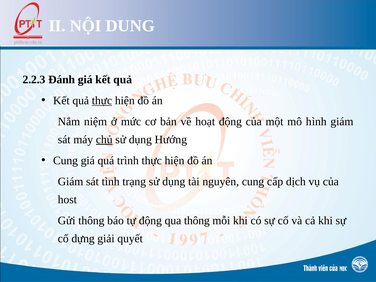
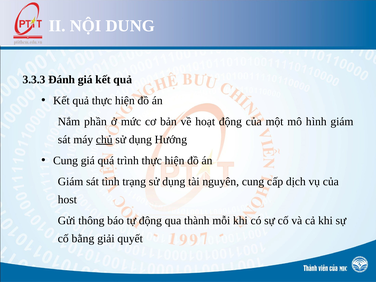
2.2.3: 2.2.3 -> 3.3.3
thực at (102, 101) underline: present -> none
niệm: niệm -> phần
qua thông: thông -> thành
dựng: dựng -> bằng
